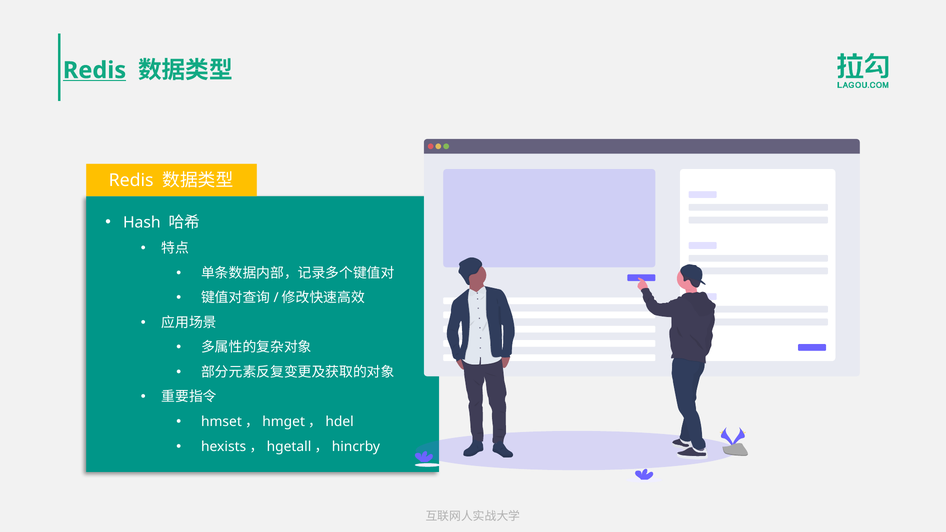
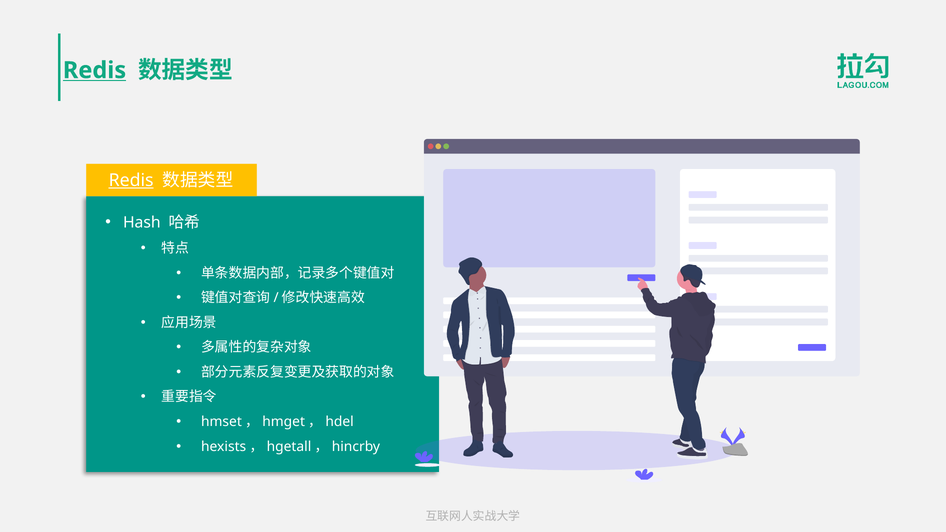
Redis at (131, 181) underline: none -> present
